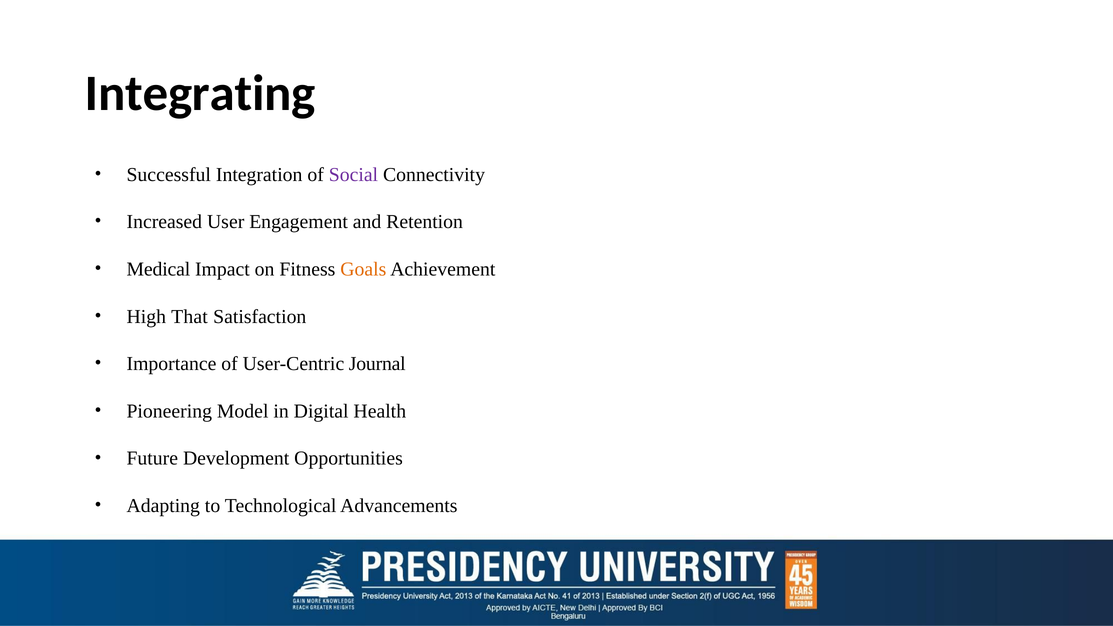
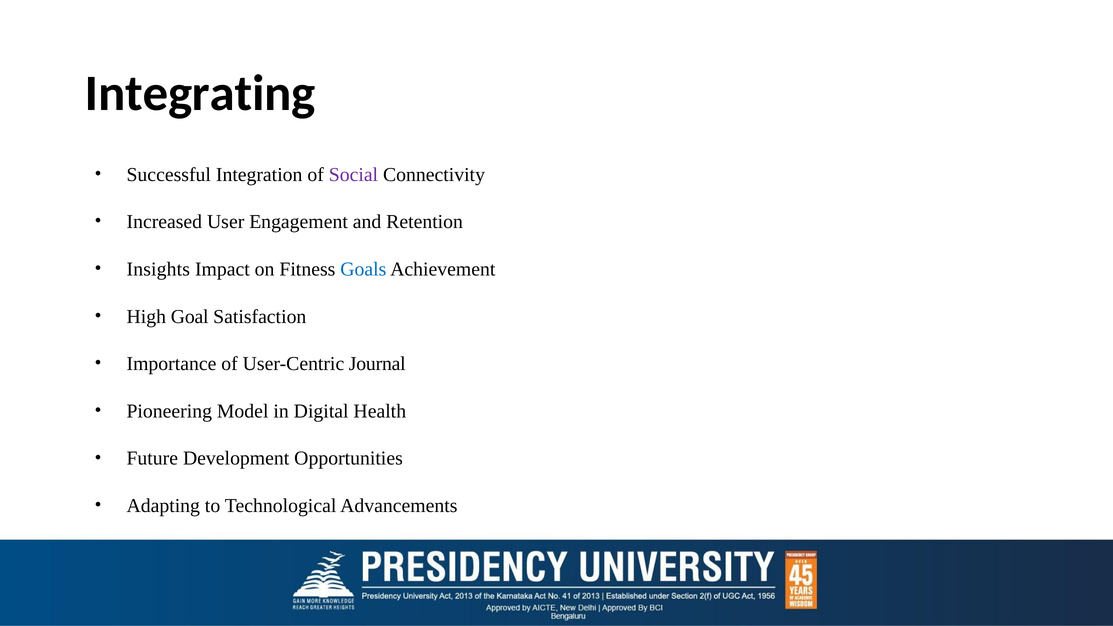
Medical: Medical -> Insights
Goals colour: orange -> blue
That: That -> Goal
